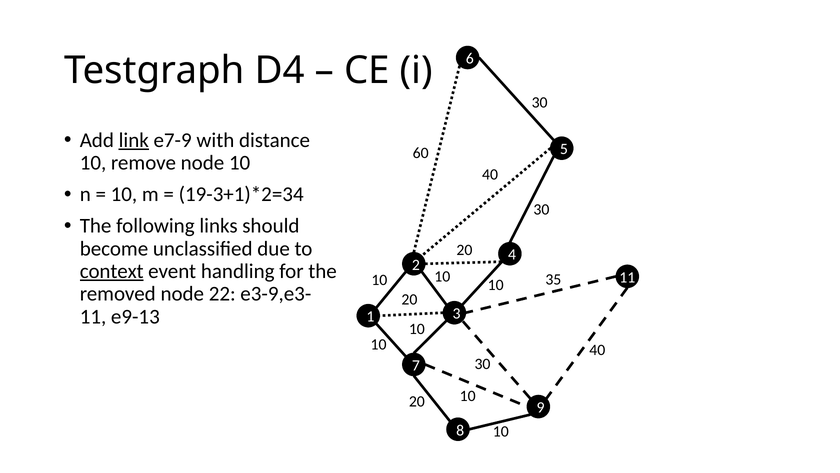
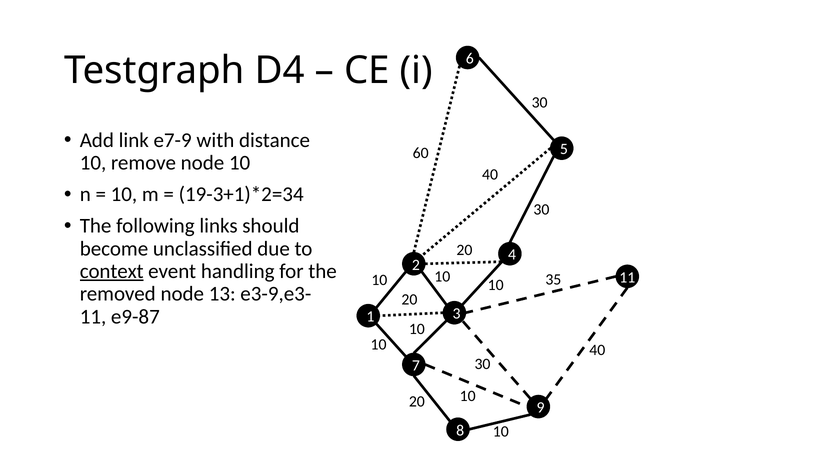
link underline: present -> none
22: 22 -> 13
e9-13: e9-13 -> e9-87
